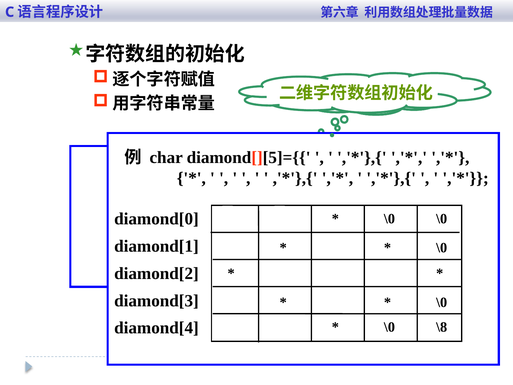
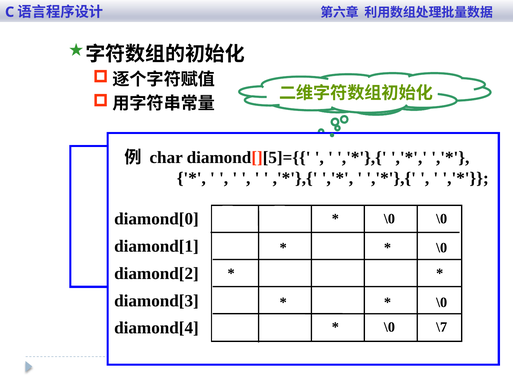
\8: \8 -> \7
